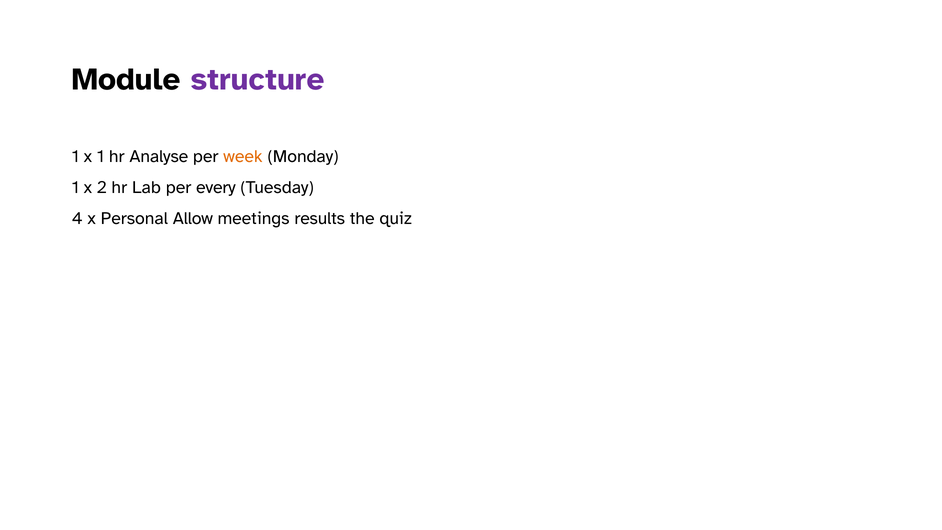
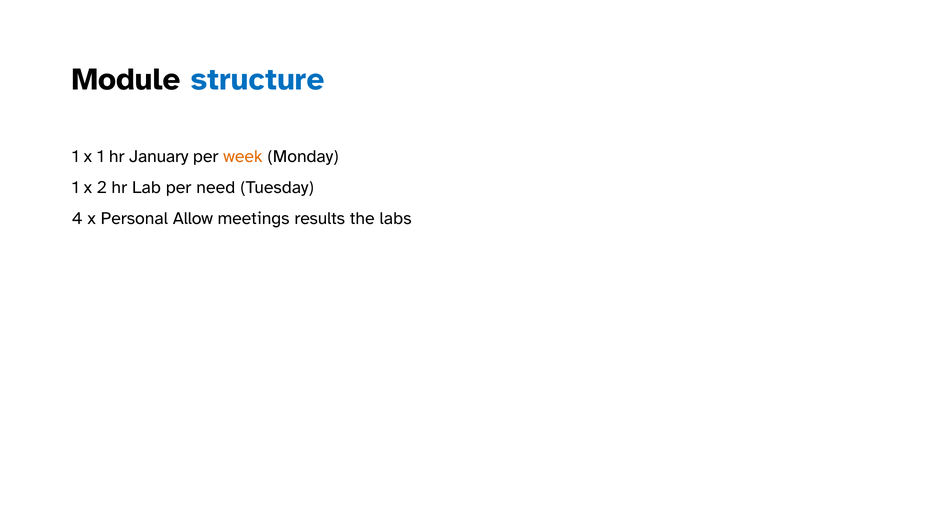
structure colour: purple -> blue
Analyse: Analyse -> January
every: every -> need
quiz: quiz -> labs
